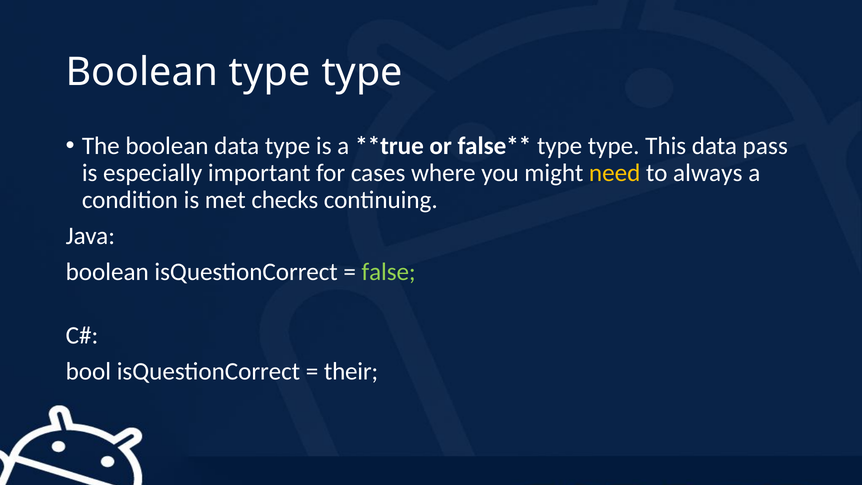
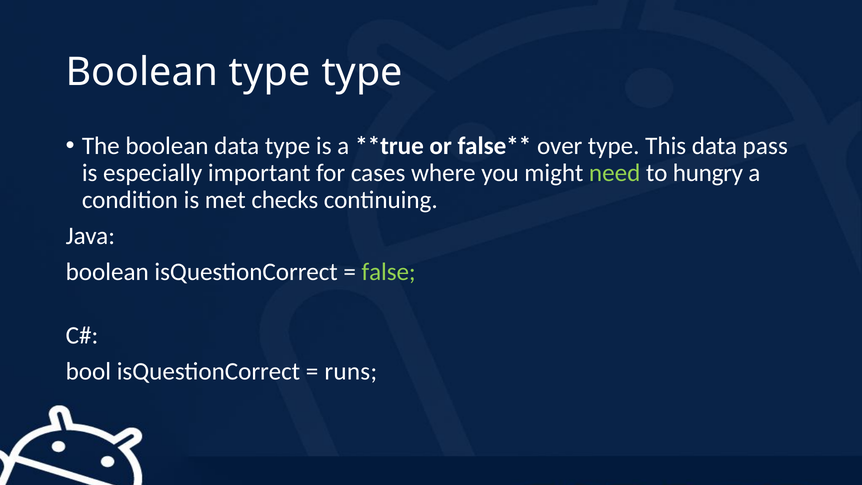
type at (560, 146): type -> over
need colour: yellow -> light green
always: always -> hungry
their: their -> runs
